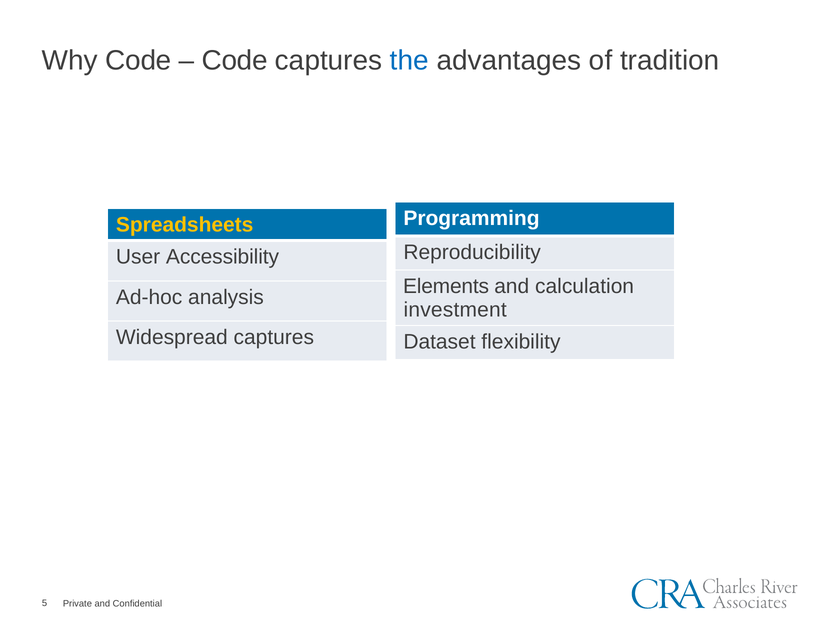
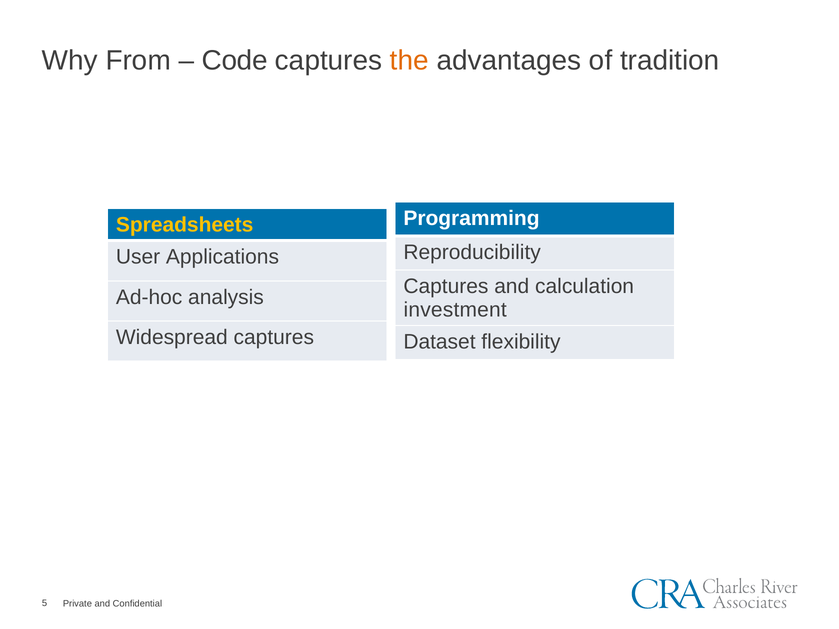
Why Code: Code -> From
the colour: blue -> orange
Accessibility: Accessibility -> Applications
Elements at (446, 287): Elements -> Captures
